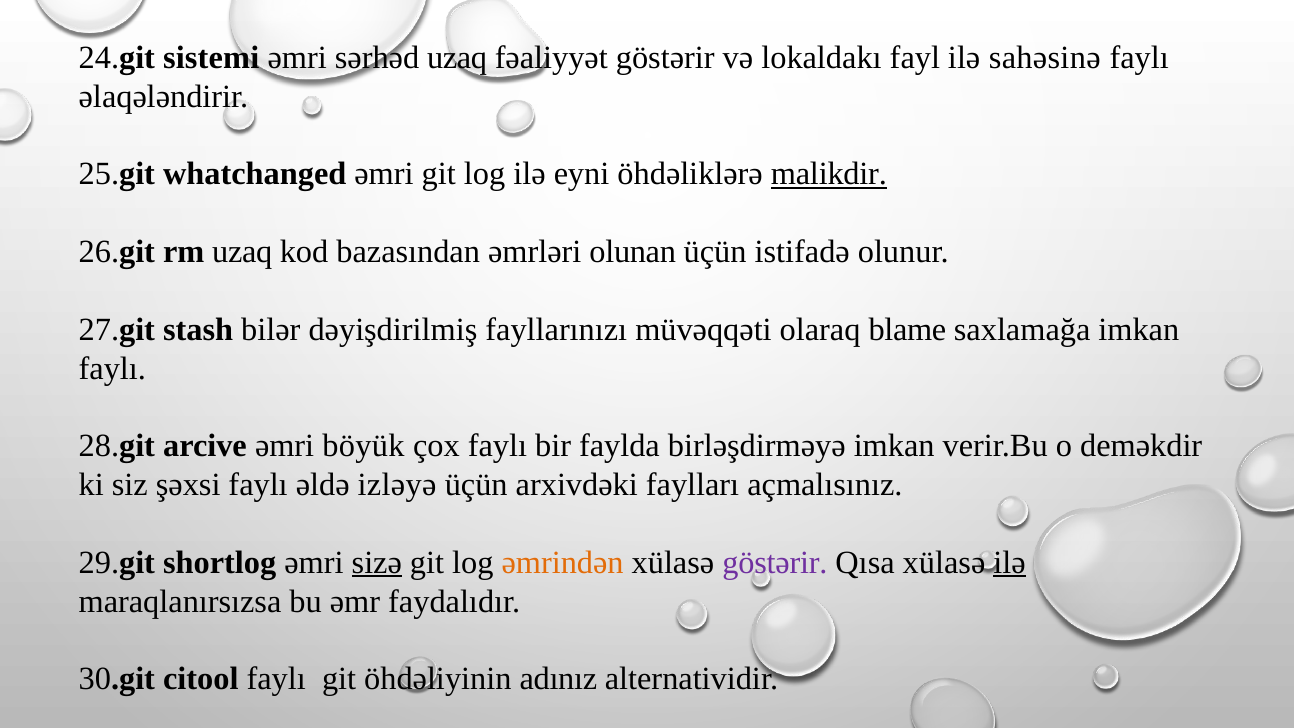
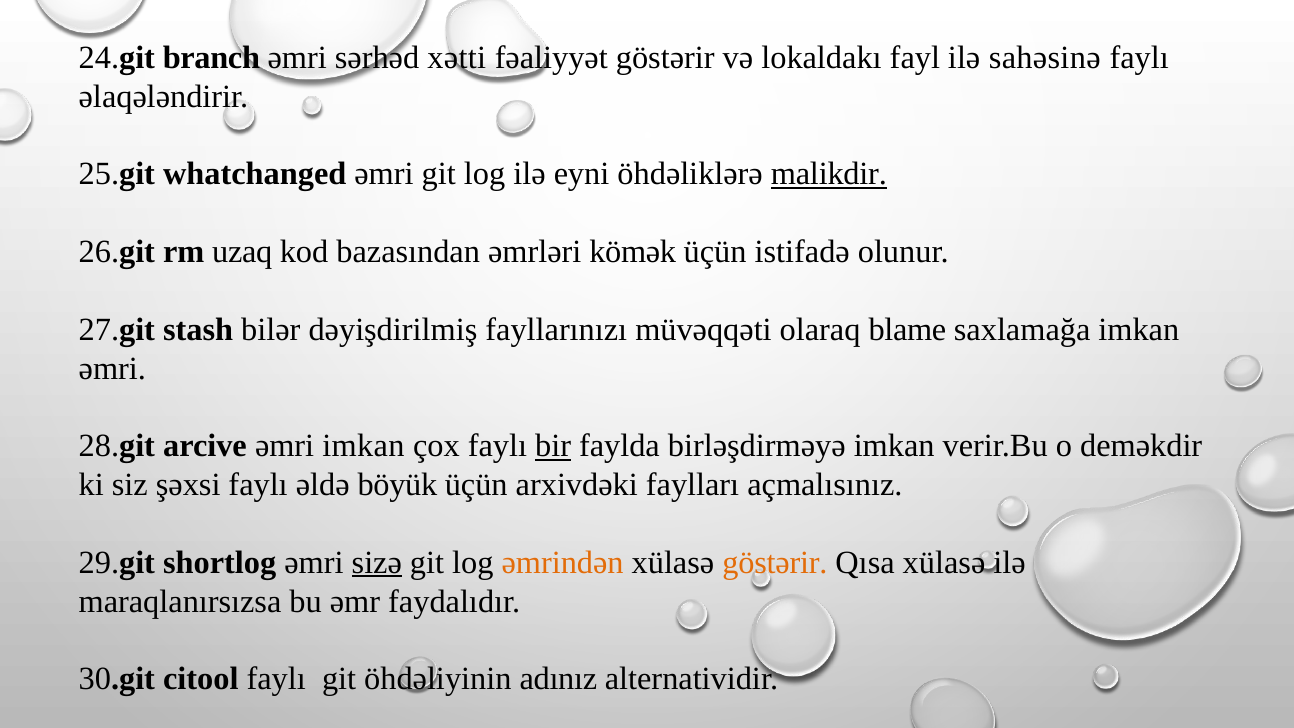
sistemi: sistemi -> branch
sərhəd uzaq: uzaq -> xətti
olunan: olunan -> kömək
faylı at (112, 368): faylı -> əmri
əmri böyük: böyük -> imkan
bir underline: none -> present
izləyə: izləyə -> böyük
göstərir at (775, 562) colour: purple -> orange
ilə at (1010, 562) underline: present -> none
